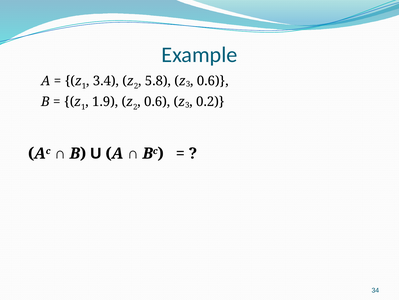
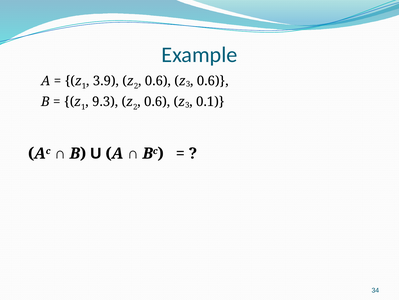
3.4: 3.4 -> 3.9
5.8 at (158, 81): 5.8 -> 0.6
1.9: 1.9 -> 9.3
0.2: 0.2 -> 0.1
